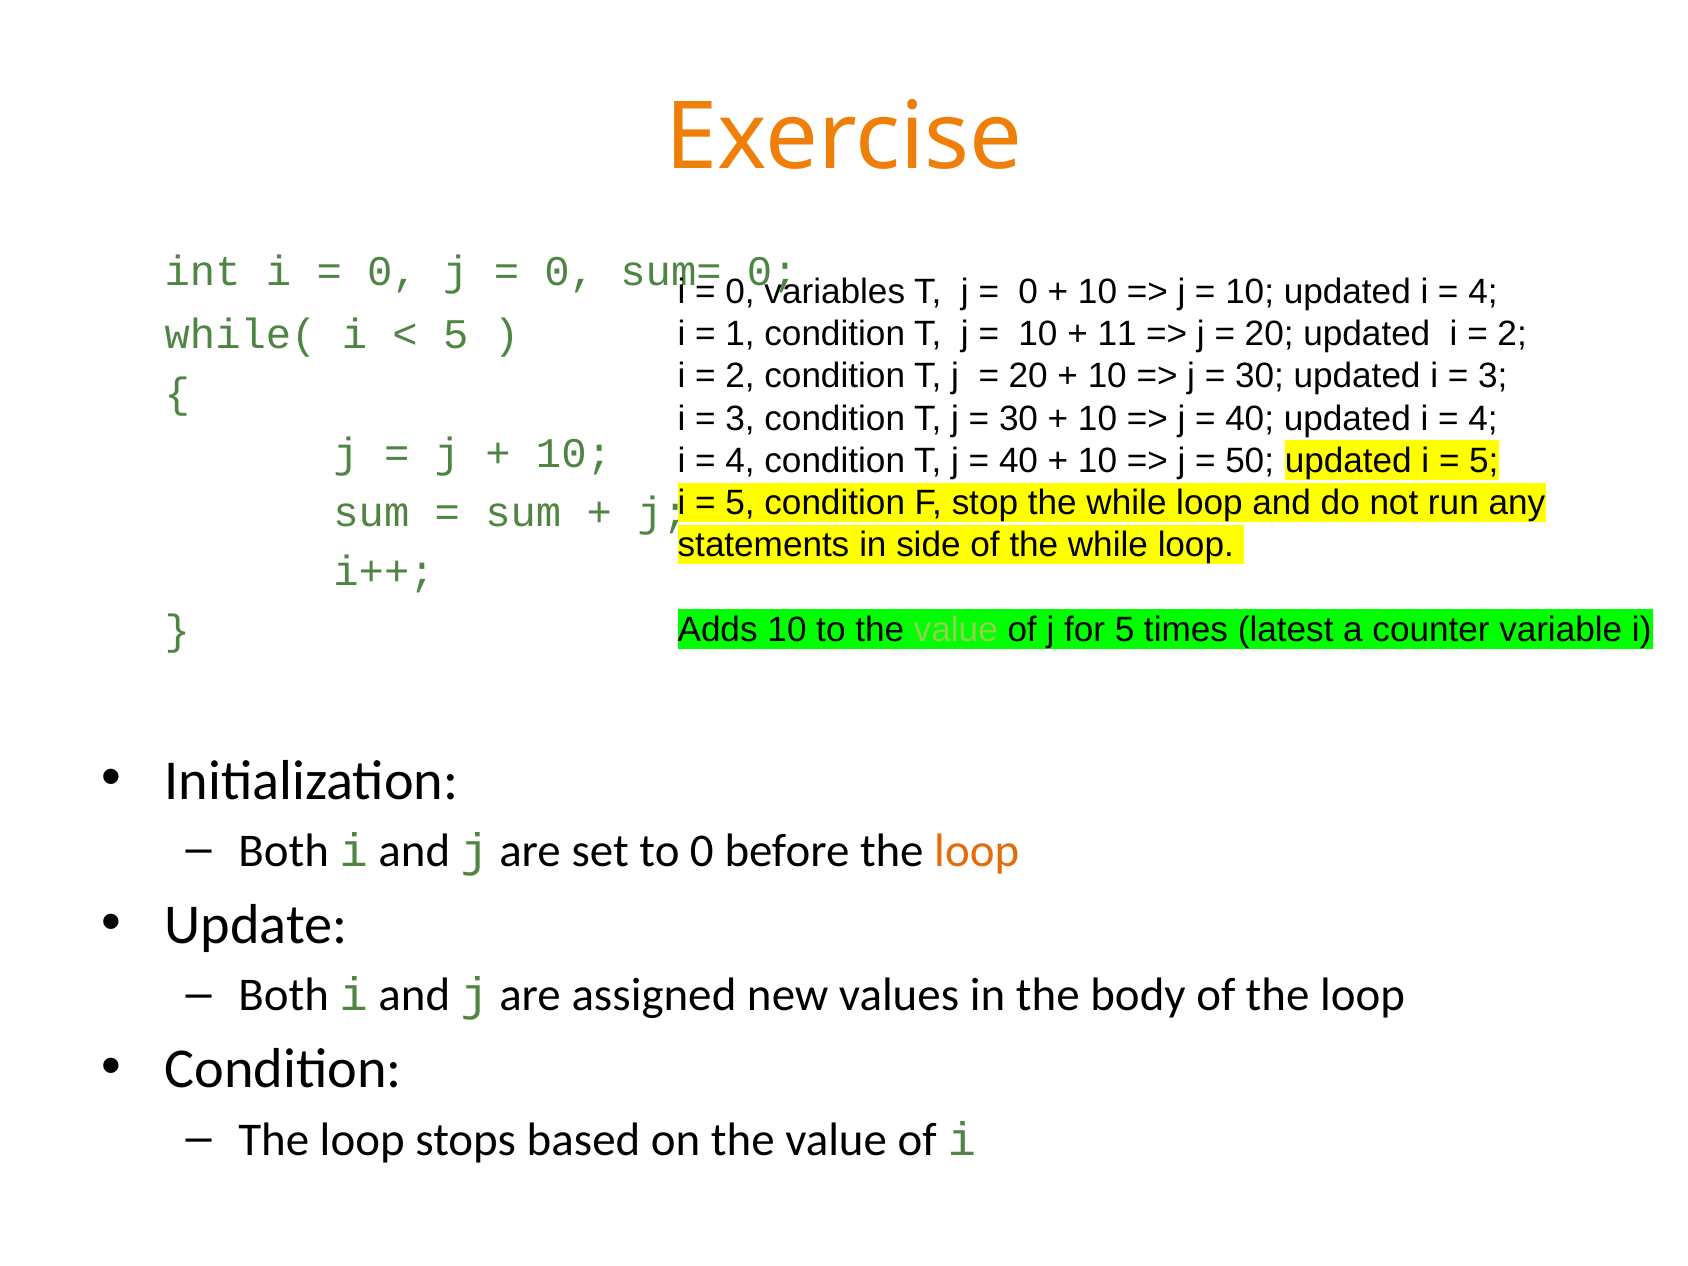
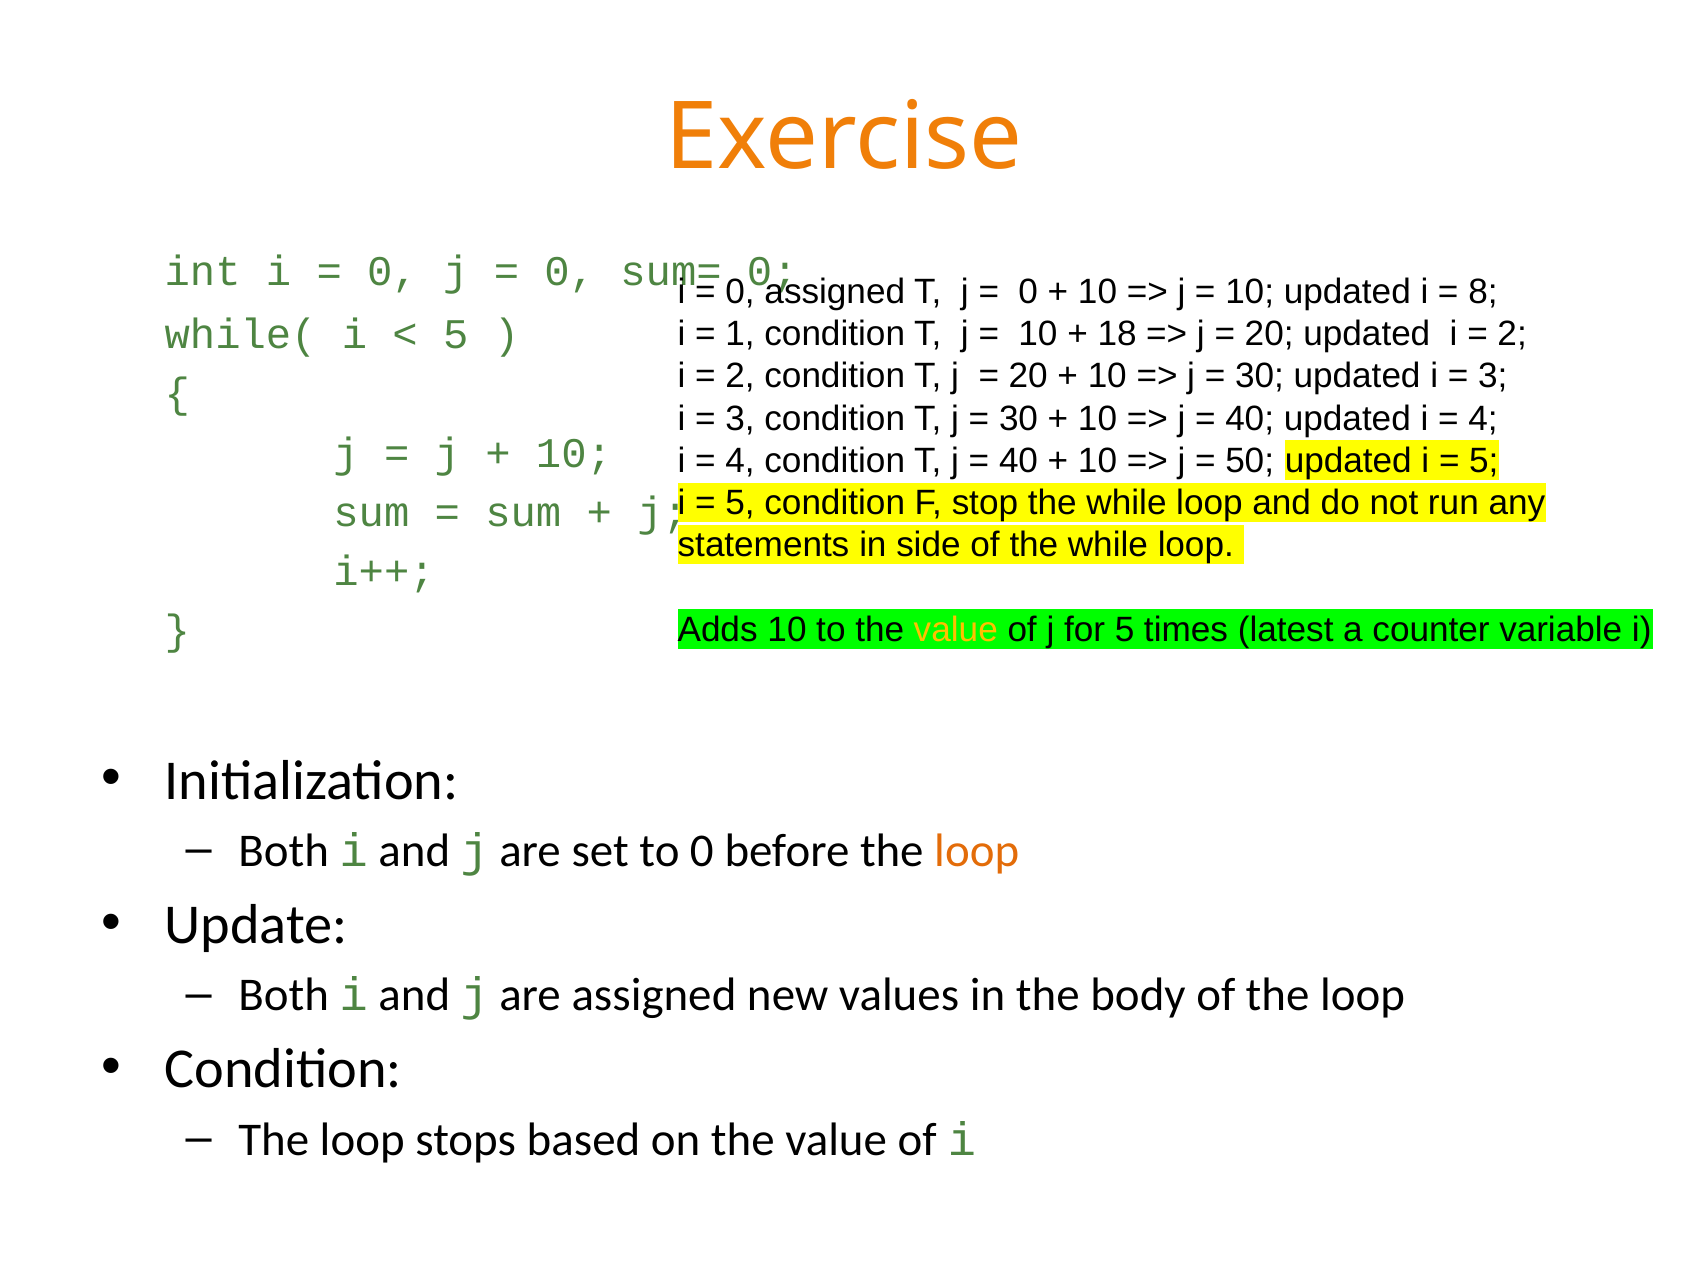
0 variables: variables -> assigned
4 at (1483, 292): 4 -> 8
11: 11 -> 18
value at (956, 630) colour: light green -> yellow
